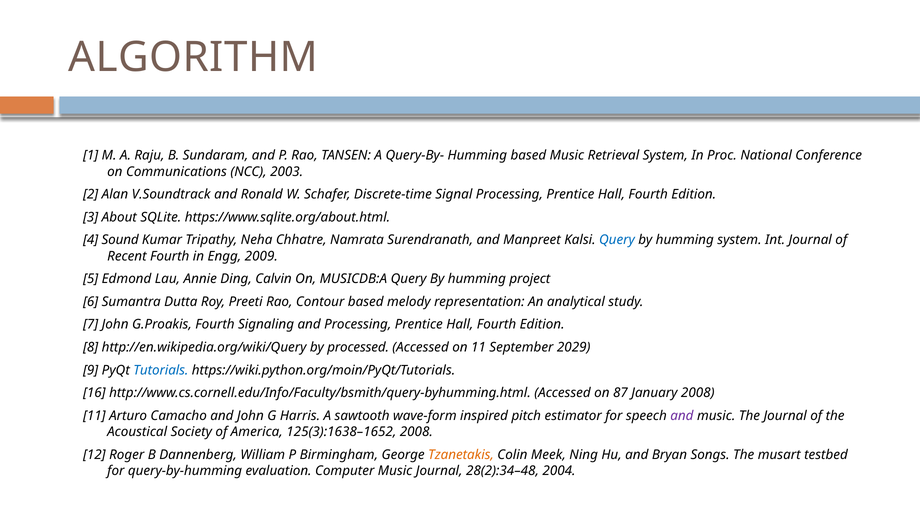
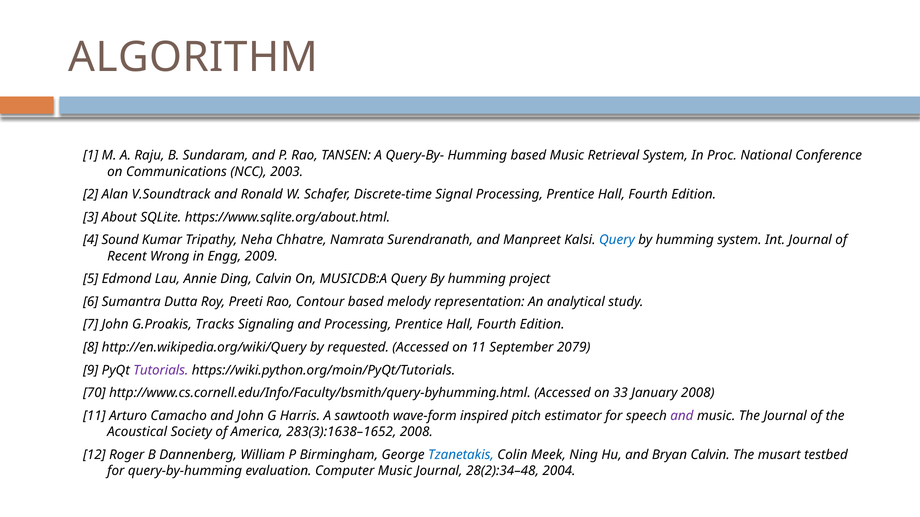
Recent Fourth: Fourth -> Wrong
G.Proakis Fourth: Fourth -> Tracks
processed: processed -> requested
2029: 2029 -> 2079
Tutorials colour: blue -> purple
16: 16 -> 70
87: 87 -> 33
125(3):1638–1652: 125(3):1638–1652 -> 283(3):1638–1652
Tzanetakis colour: orange -> blue
Bryan Songs: Songs -> Calvin
